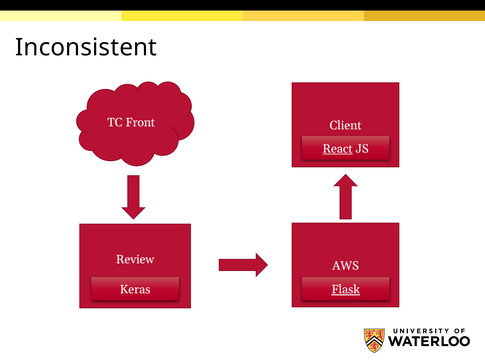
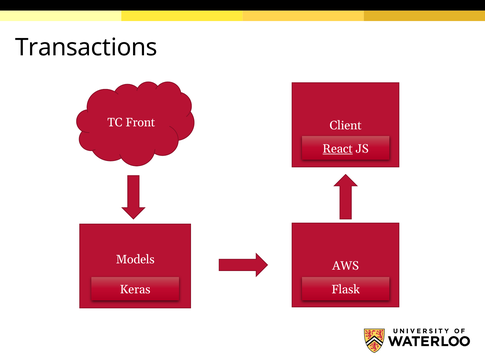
Inconsistent: Inconsistent -> Transactions
Review: Review -> Models
Flask underline: present -> none
